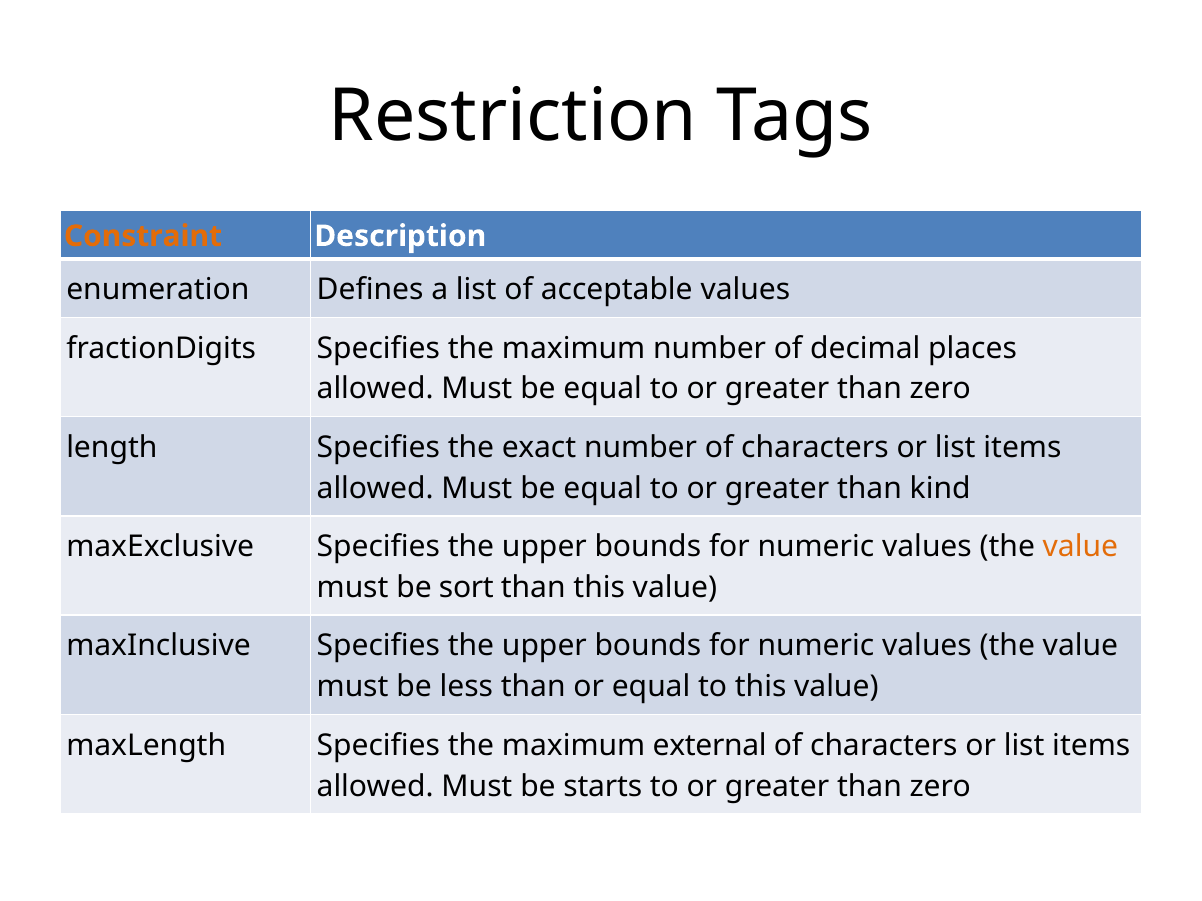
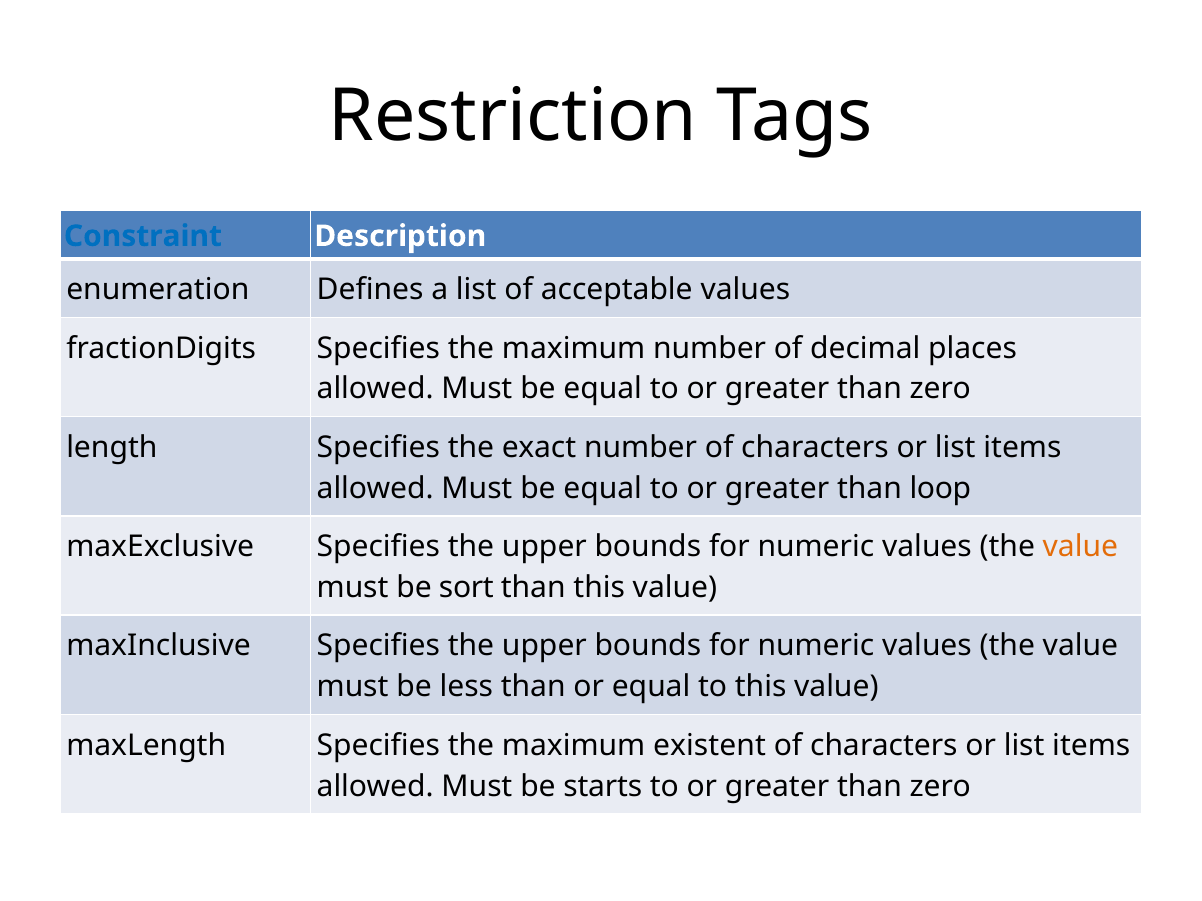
Constraint colour: orange -> blue
kind: kind -> loop
external: external -> existent
